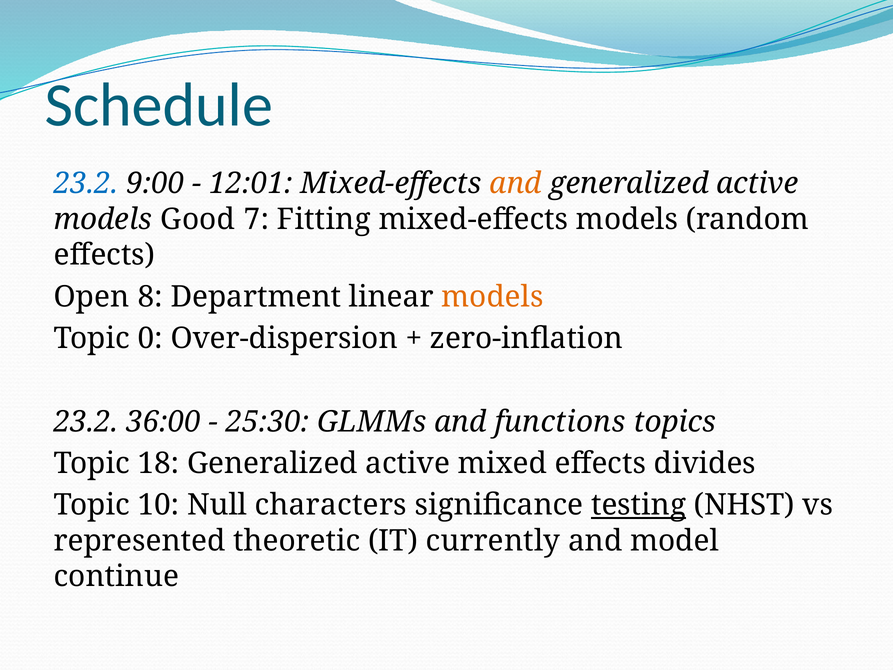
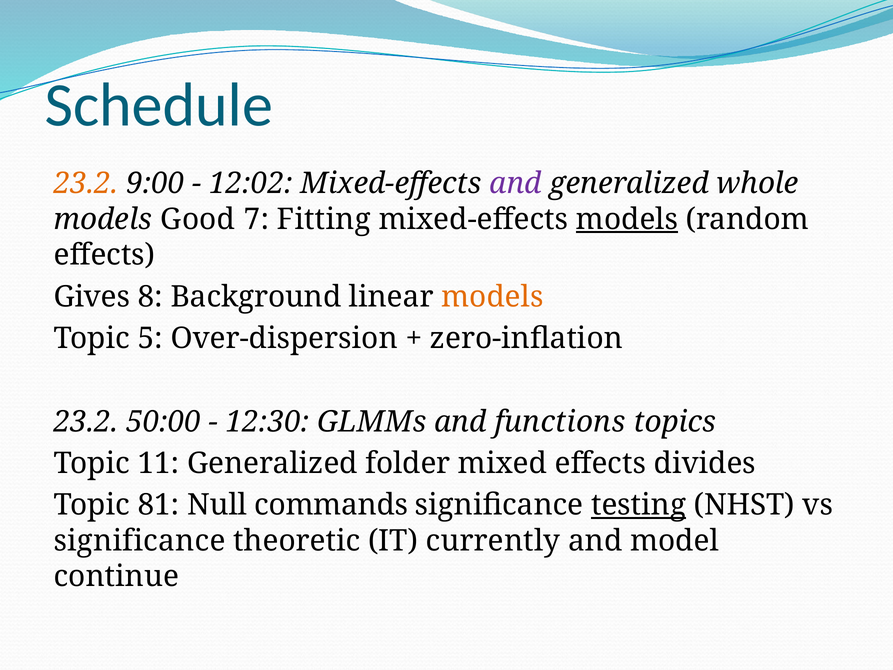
23.2 at (86, 183) colour: blue -> orange
12:01: 12:01 -> 12:02
and at (515, 183) colour: orange -> purple
active at (757, 183): active -> whole
models at (627, 219) underline: none -> present
Open: Open -> Gives
Department: Department -> Background
0: 0 -> 5
36:00: 36:00 -> 50:00
25:30: 25:30 -> 12:30
18: 18 -> 11
active at (408, 463): active -> folder
10: 10 -> 81
characters: characters -> commands
represented at (140, 541): represented -> significance
